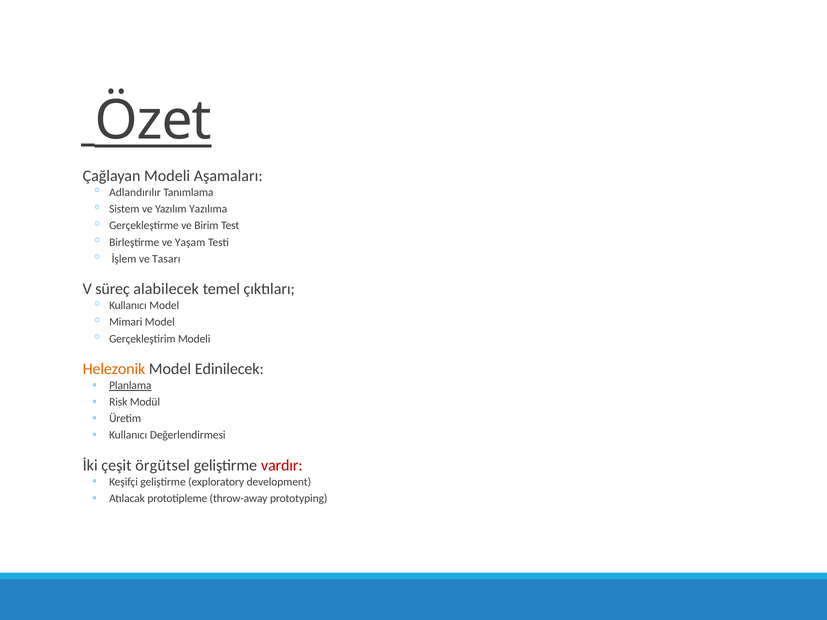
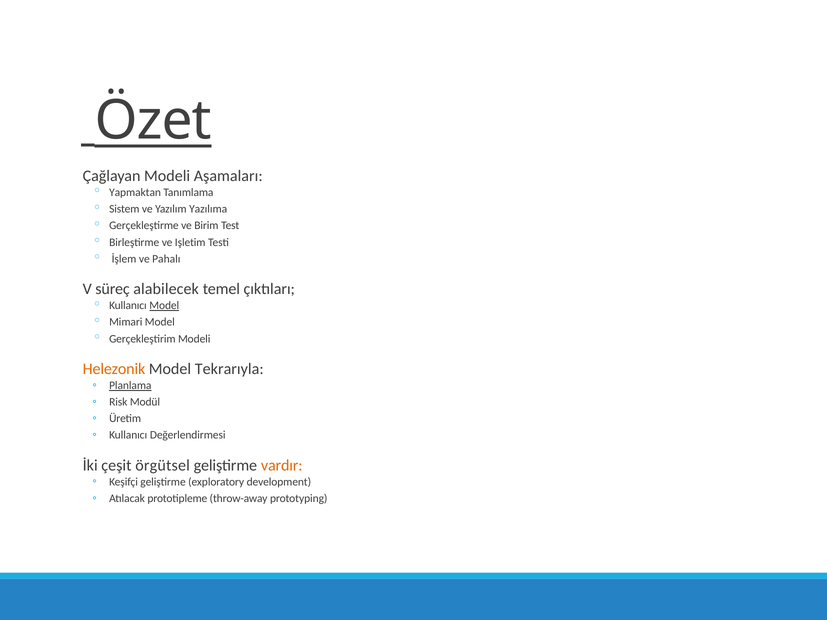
Adlandırılır: Adlandırılır -> Yapmaktan
Yaşam: Yaşam -> Işletim
Tasarı: Tasarı -> Pahalı
Model at (164, 306) underline: none -> present
Edinilecek: Edinilecek -> Tekrarıyla
vardır colour: red -> orange
